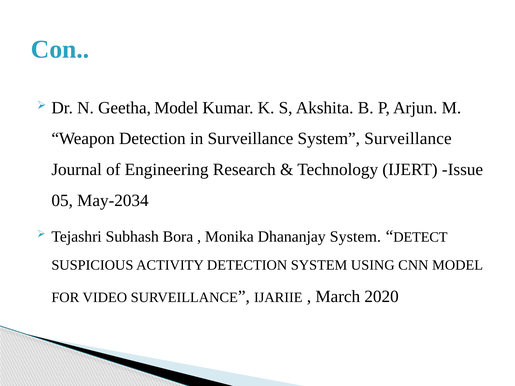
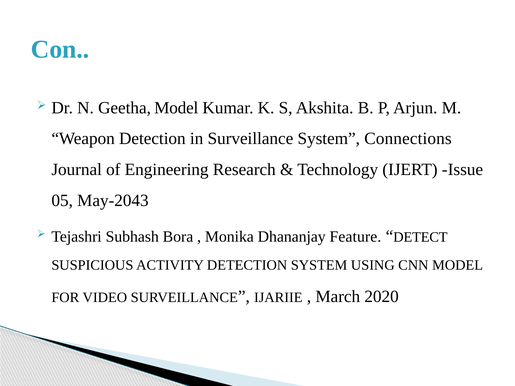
System Surveillance: Surveillance -> Connections
May-2034: May-2034 -> May-2043
Dhananjay System: System -> Feature
